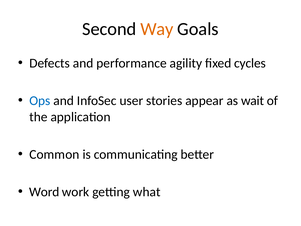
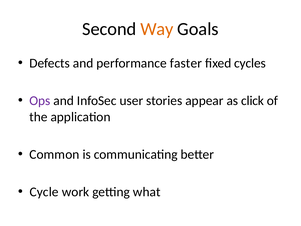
agility: agility -> faster
Ops colour: blue -> purple
wait: wait -> click
Word: Word -> Cycle
